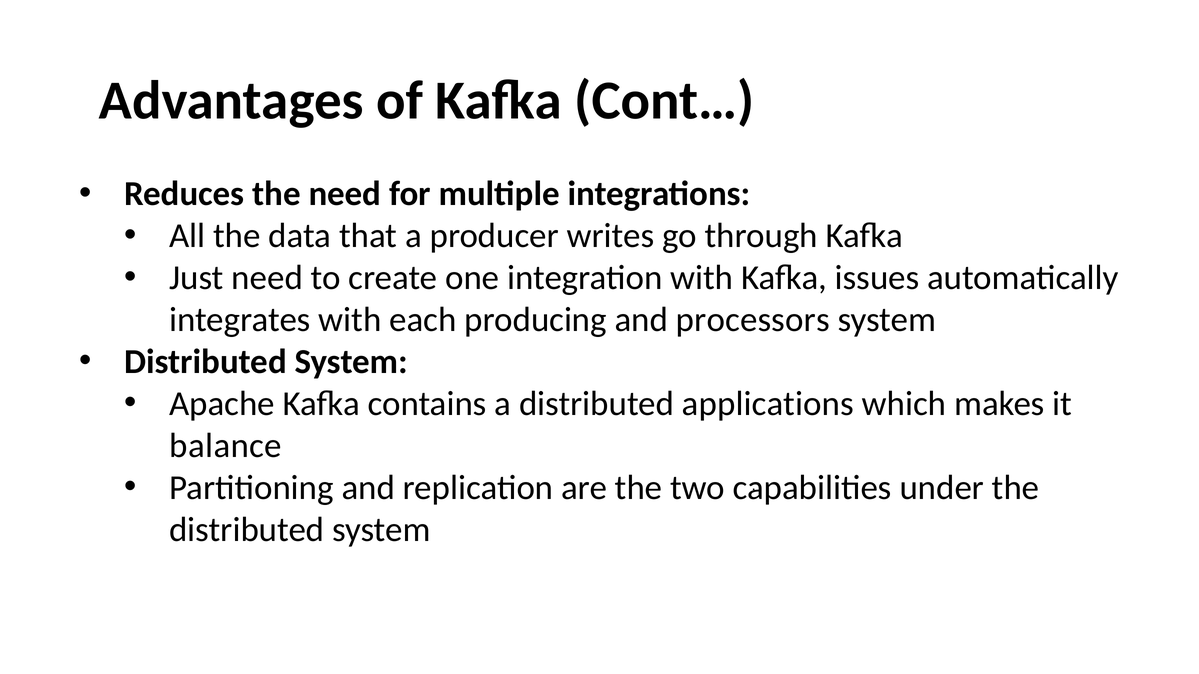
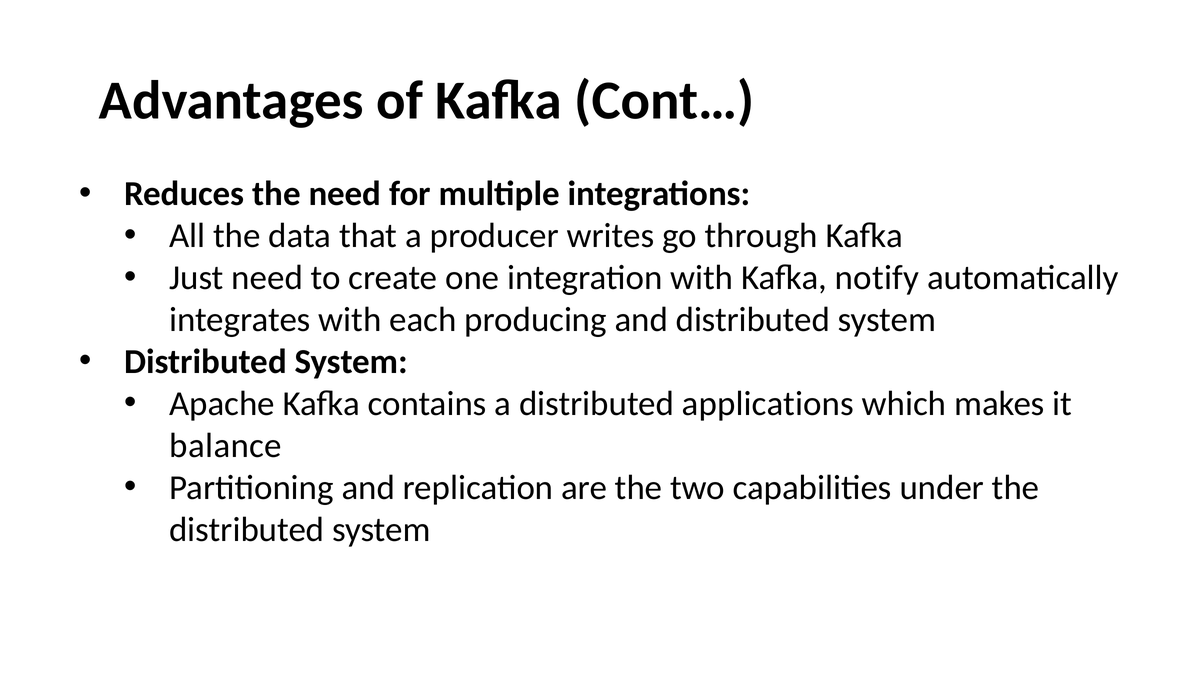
issues: issues -> notify
and processors: processors -> distributed
